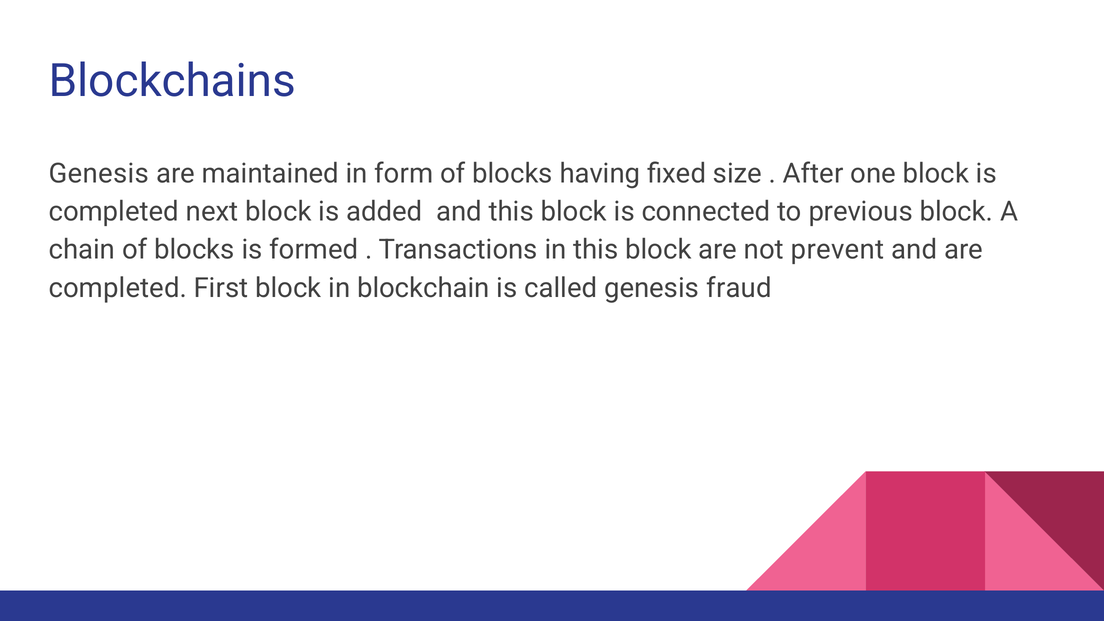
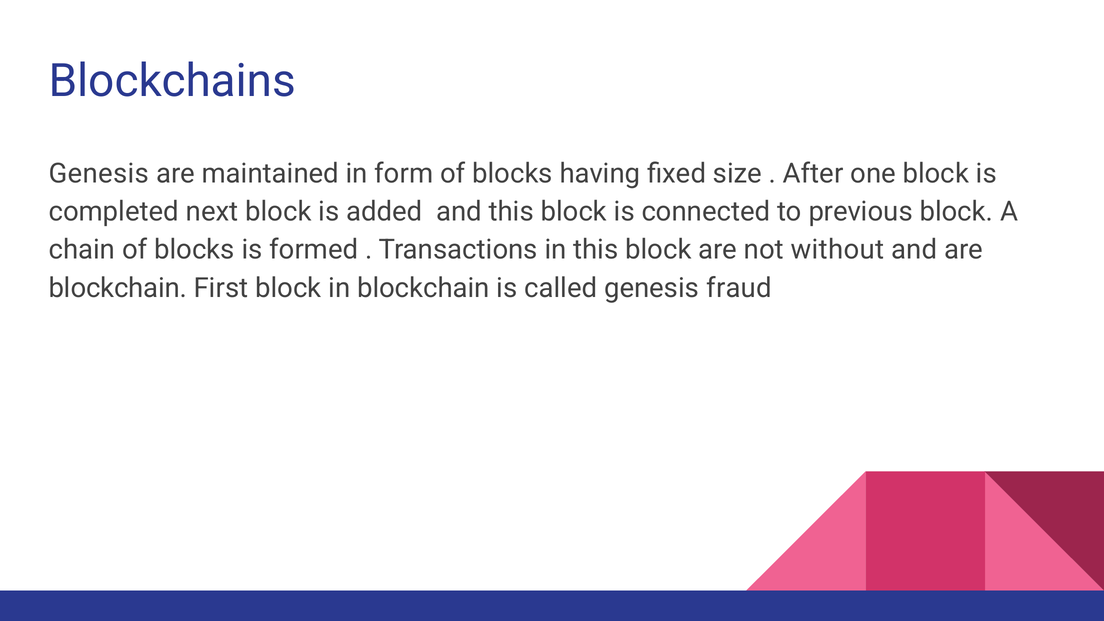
prevent: prevent -> without
completed at (118, 288): completed -> blockchain
